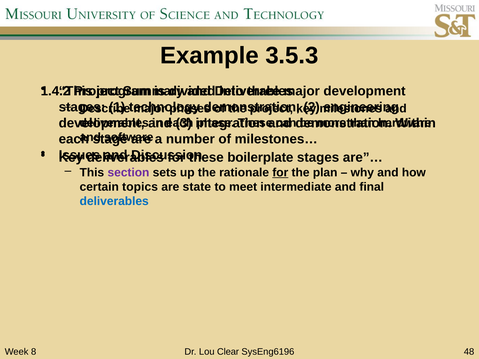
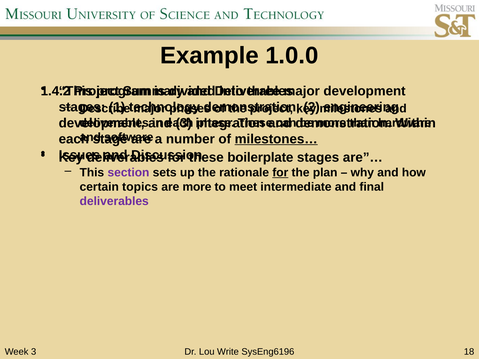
3.5.3: 3.5.3 -> 1.0.0
milestones… underline: none -> present
are state: state -> more
deliverables at (114, 201) colour: blue -> purple
Week 8: 8 -> 3
Clear: Clear -> Write
48: 48 -> 18
